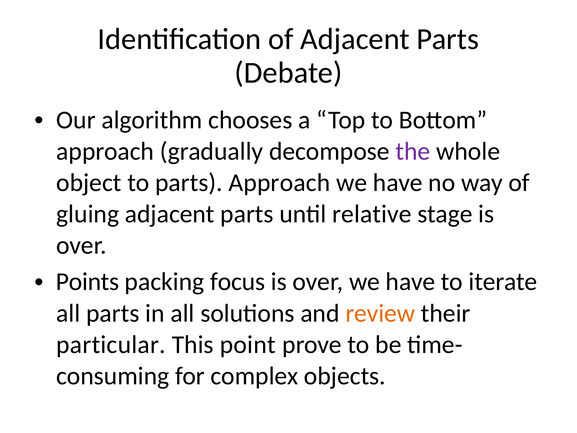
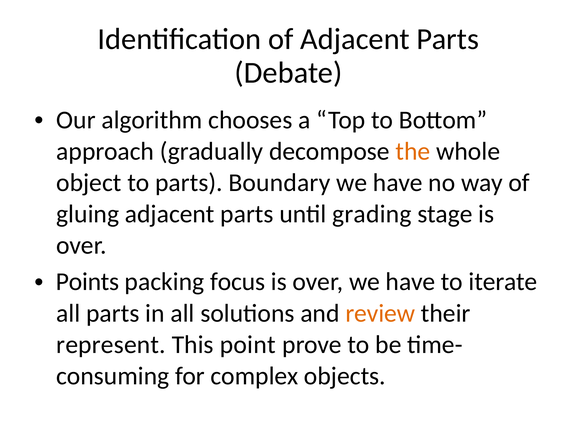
the colour: purple -> orange
parts Approach: Approach -> Boundary
relative: relative -> grading
particular: particular -> represent
